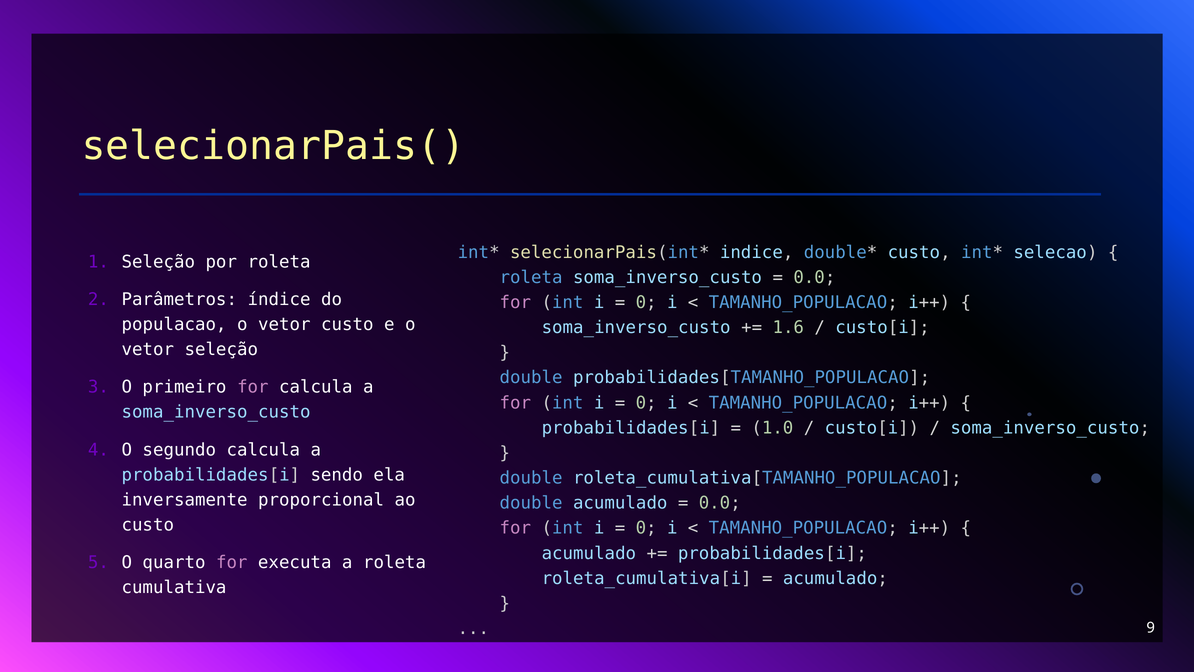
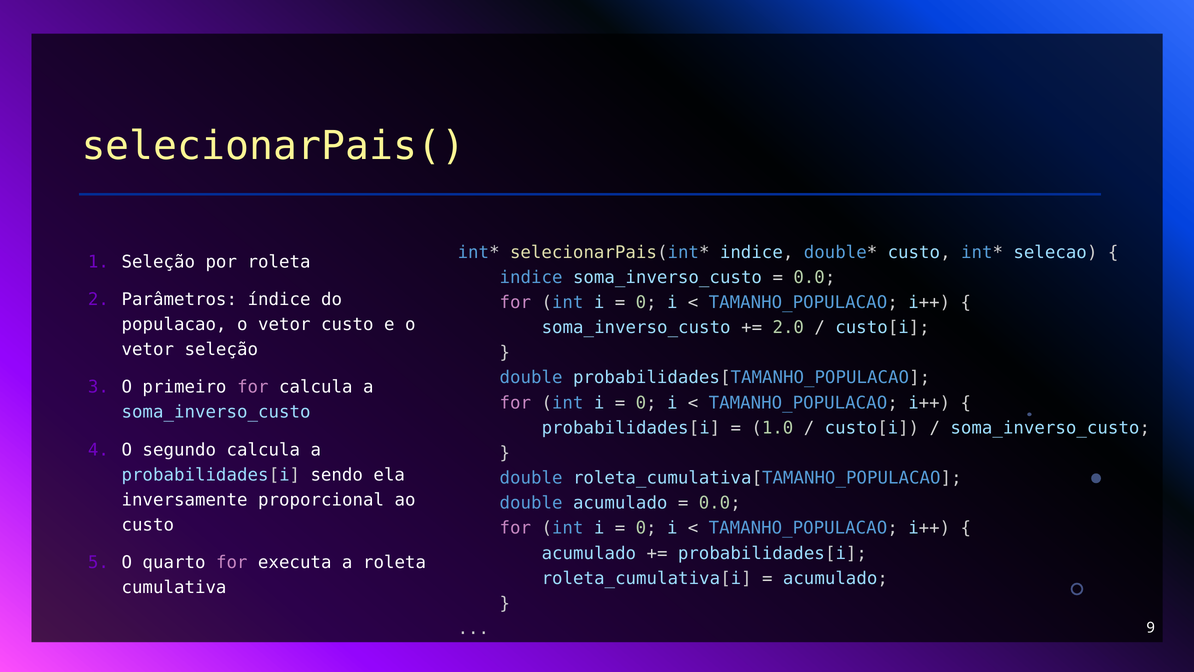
roleta at (531, 277): roleta -> indice
1.6: 1.6 -> 2.0
